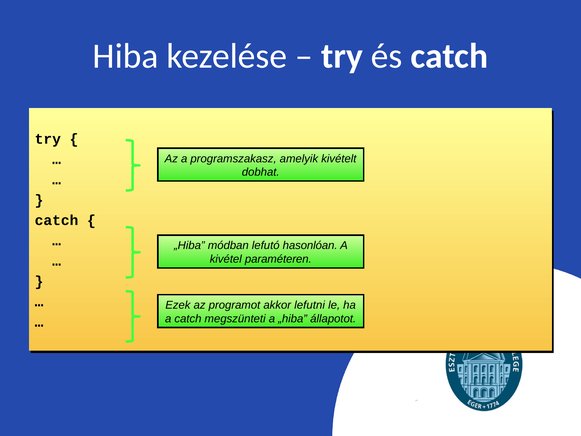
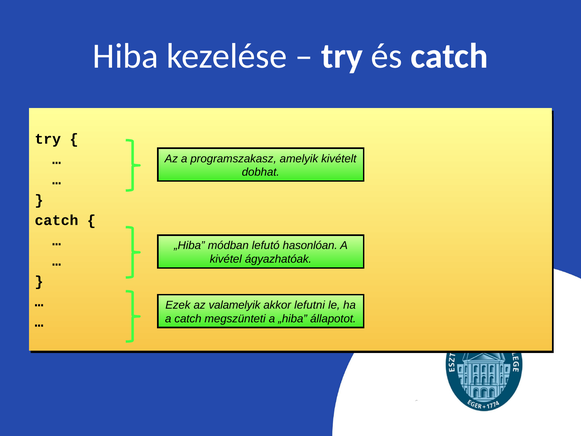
paraméteren: paraméteren -> ágyazhatóak
programot: programot -> valamelyik
